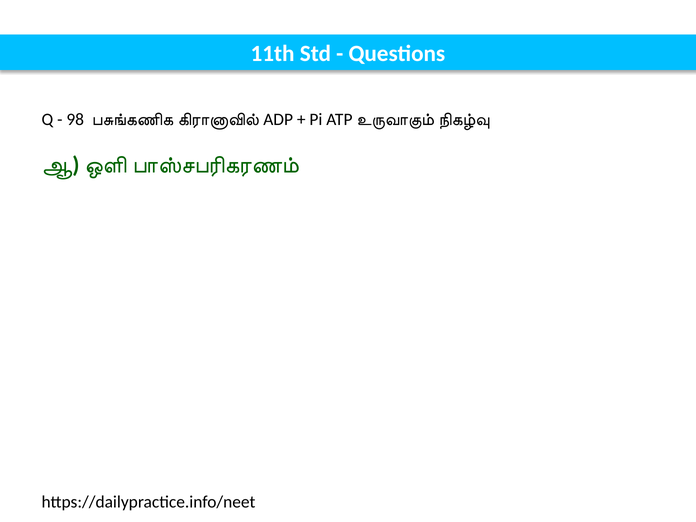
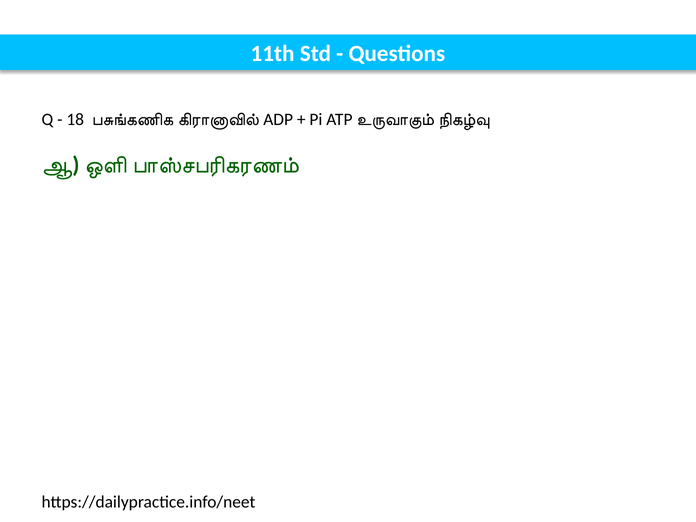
98: 98 -> 18
